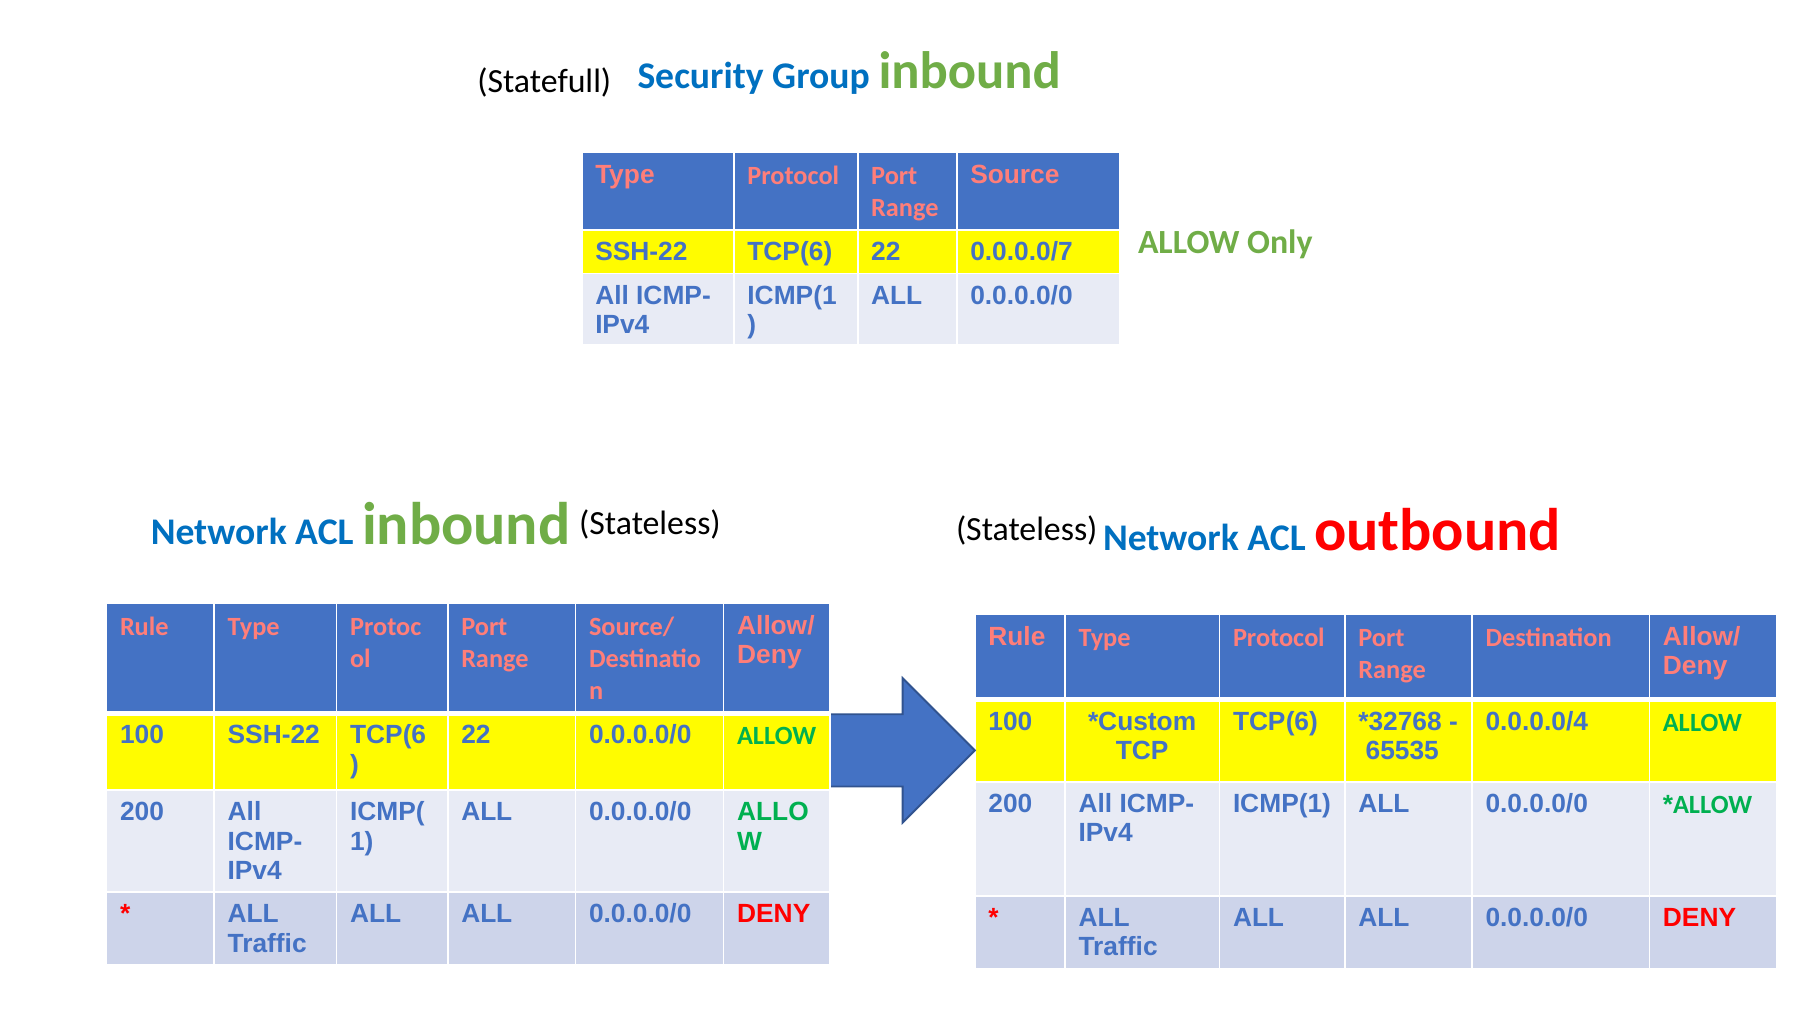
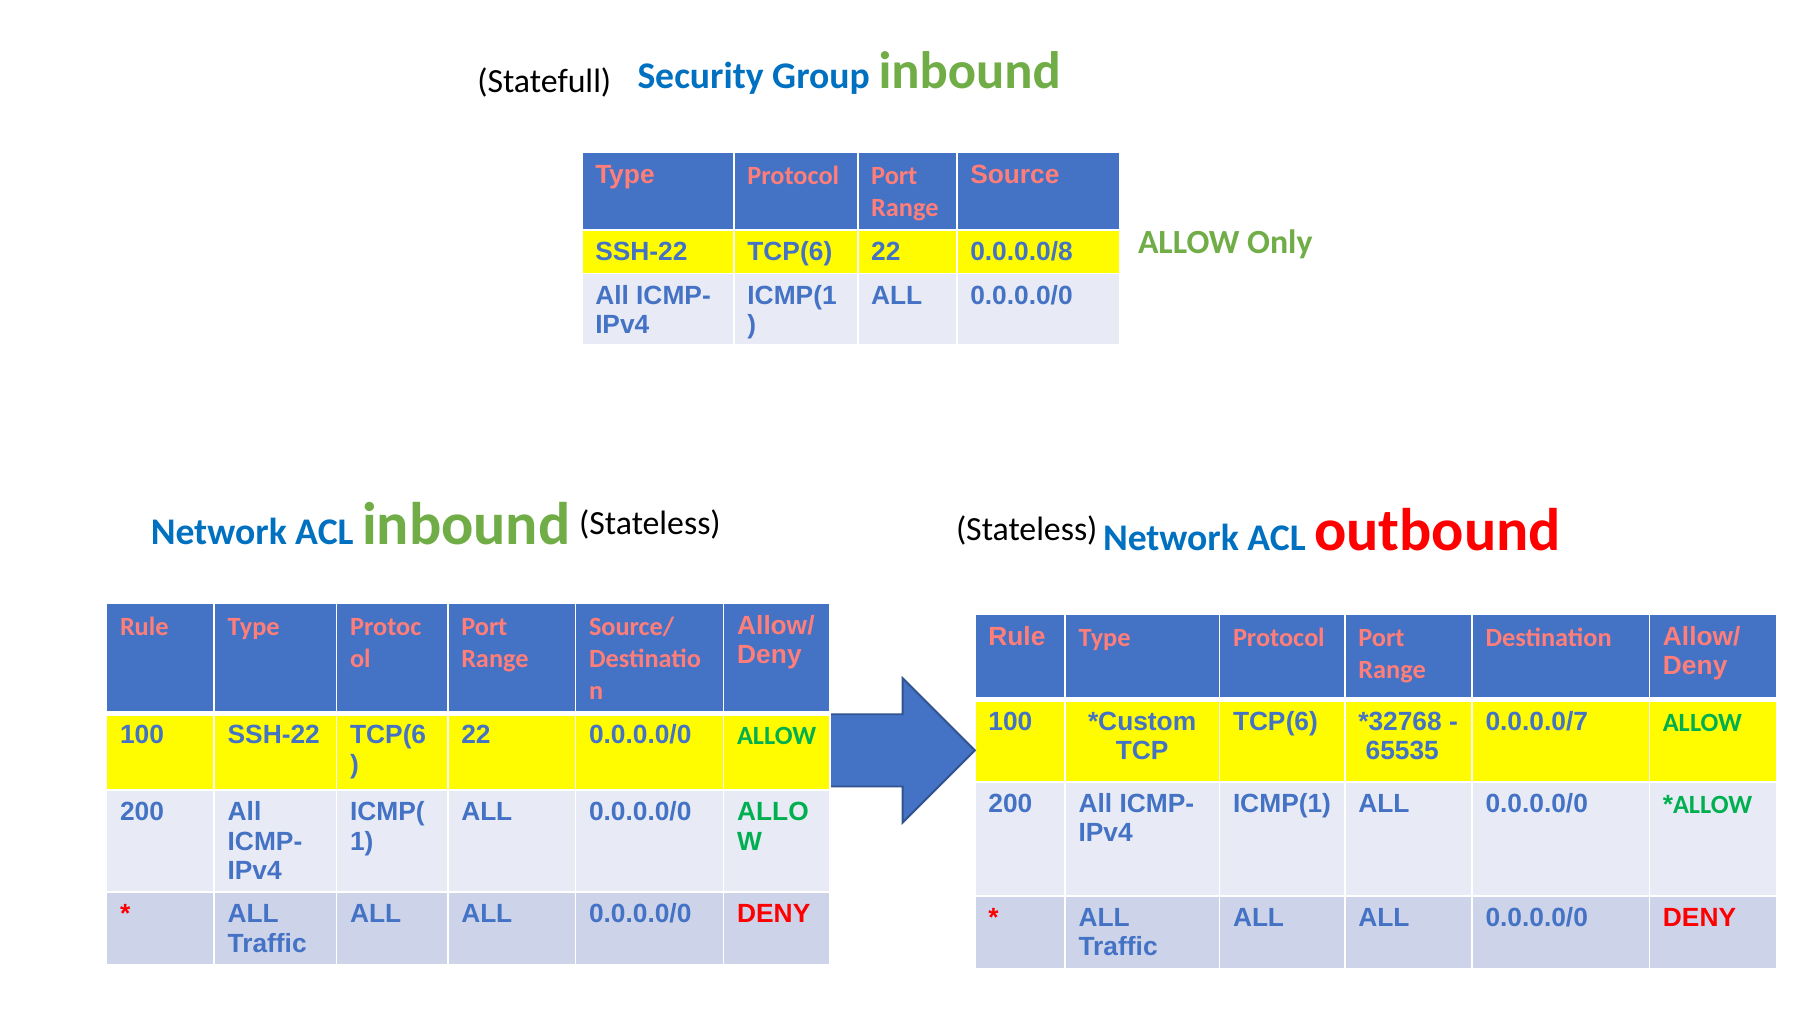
0.0.0.0/7: 0.0.0.0/7 -> 0.0.0.0/8
0.0.0.0/4: 0.0.0.0/4 -> 0.0.0.0/7
